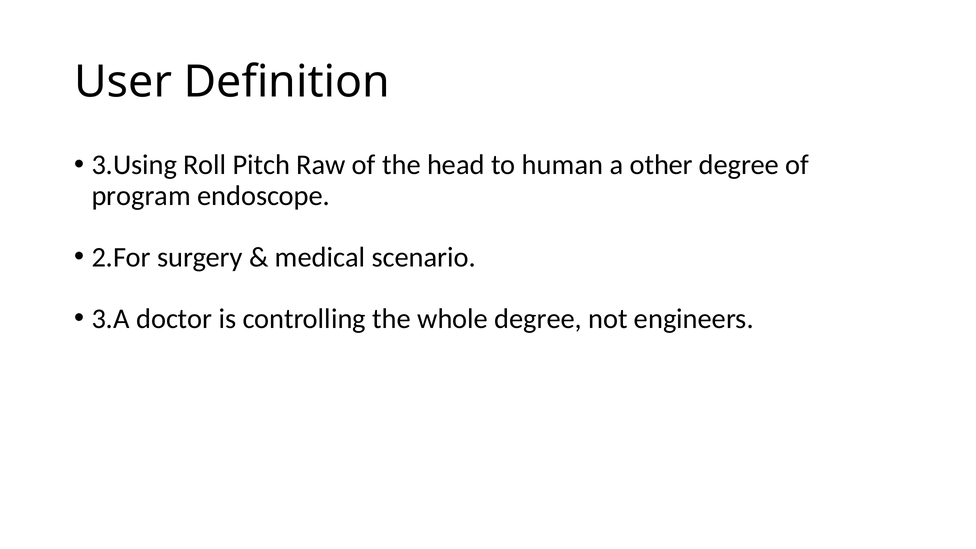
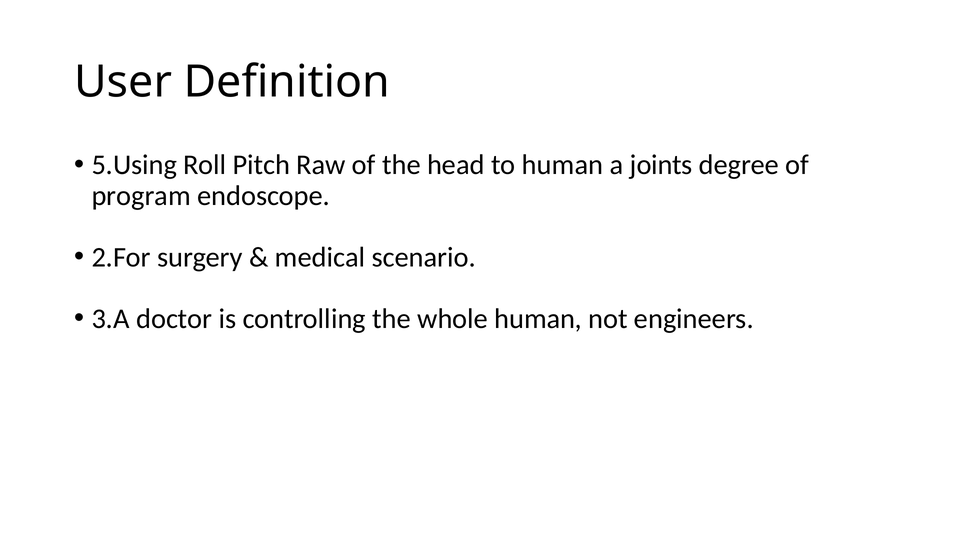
3.Using: 3.Using -> 5.Using
other: other -> joints
whole degree: degree -> human
